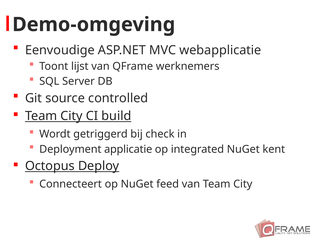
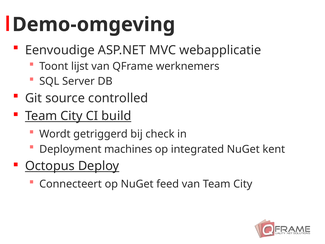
applicatie: applicatie -> machines
